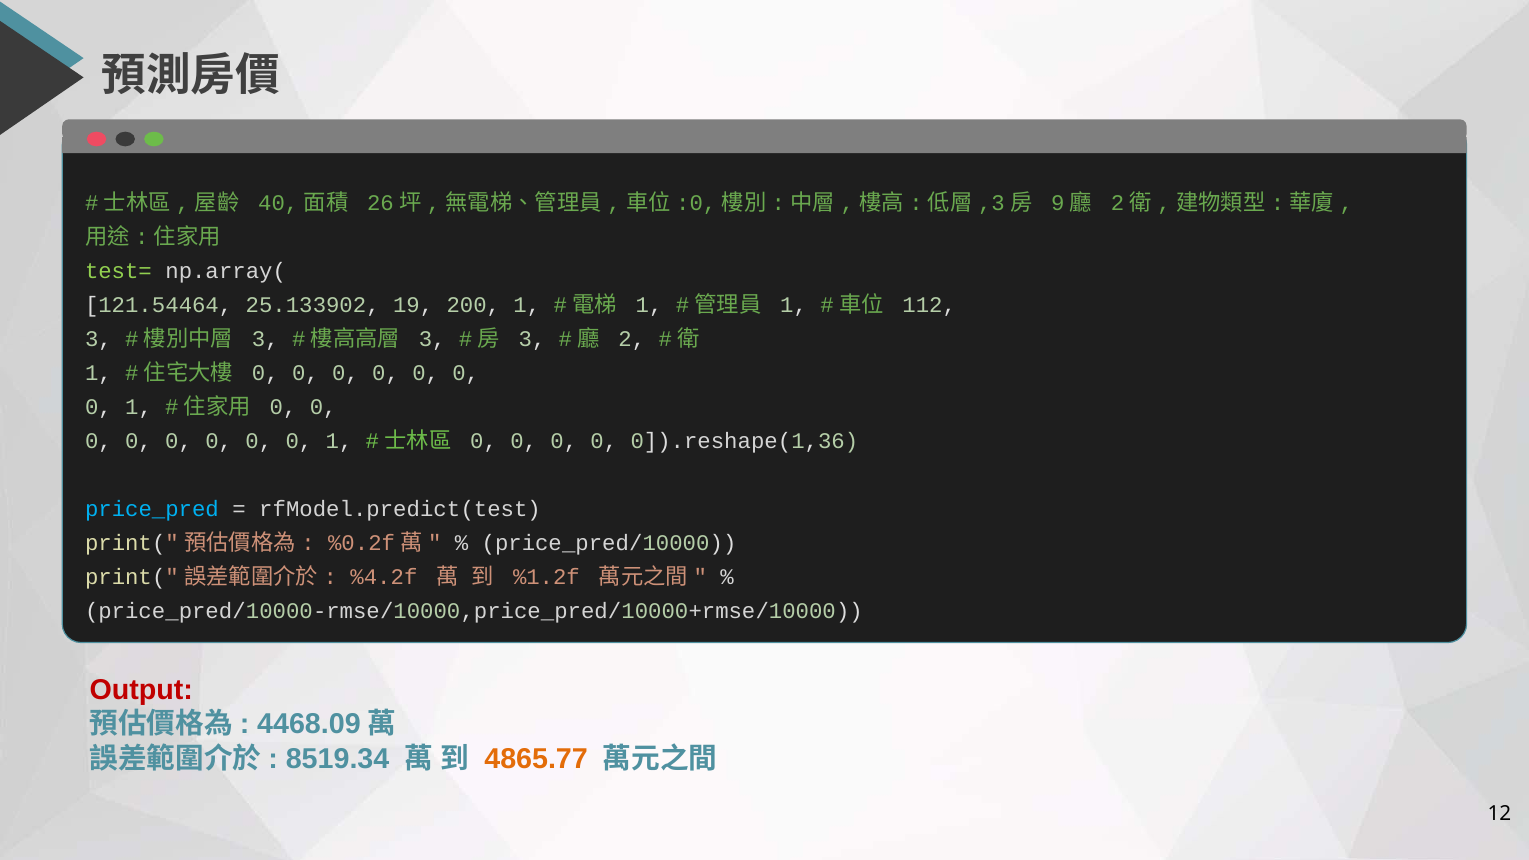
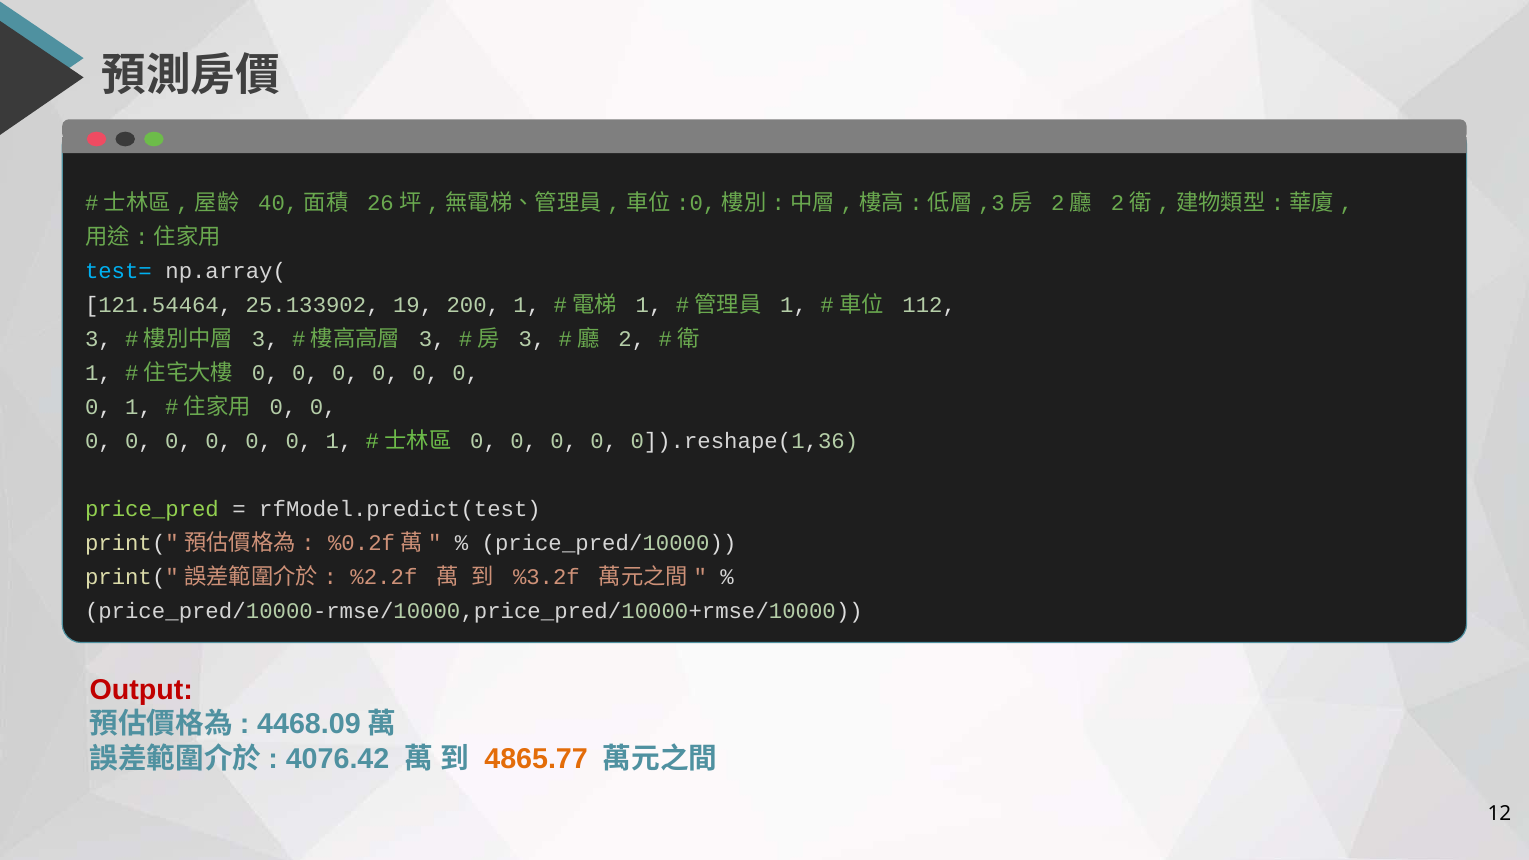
9 at (1058, 203): 9 -> 2
test= colour: light green -> light blue
price_pred colour: light blue -> light green
%4.2f: %4.2f -> %2.2f
%1.2f: %1.2f -> %3.2f
8519.34: 8519.34 -> 4076.42
